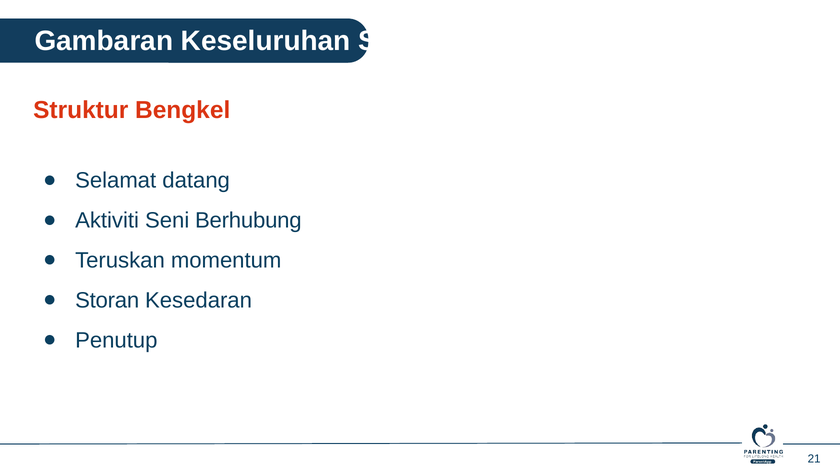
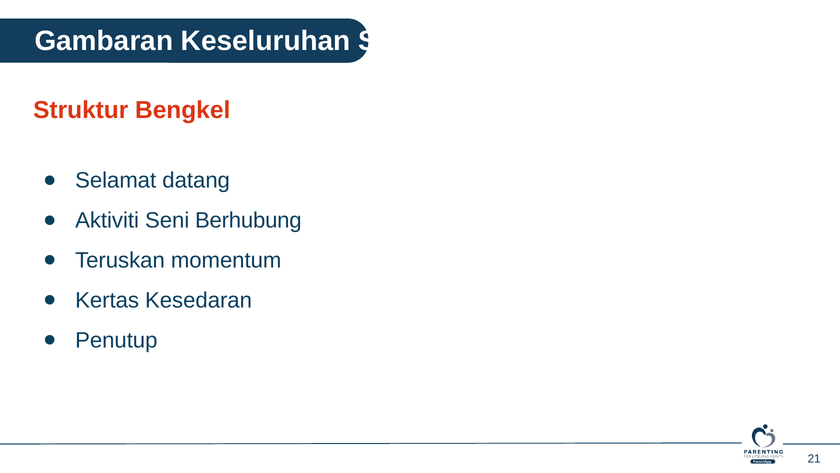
Storan: Storan -> Kertas
